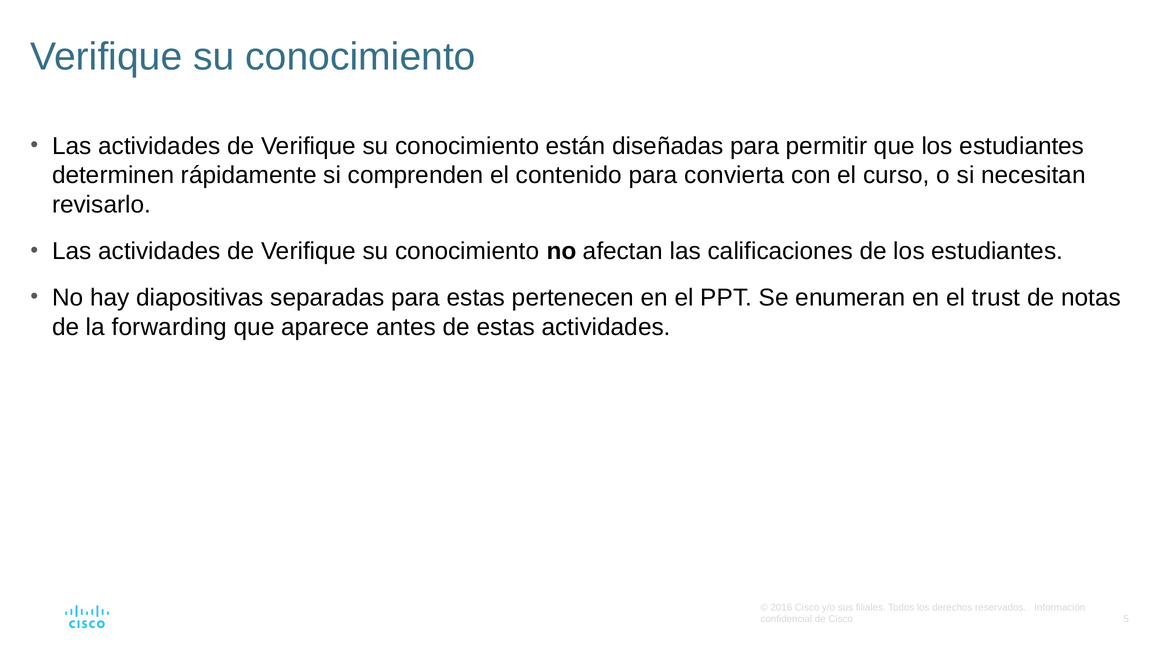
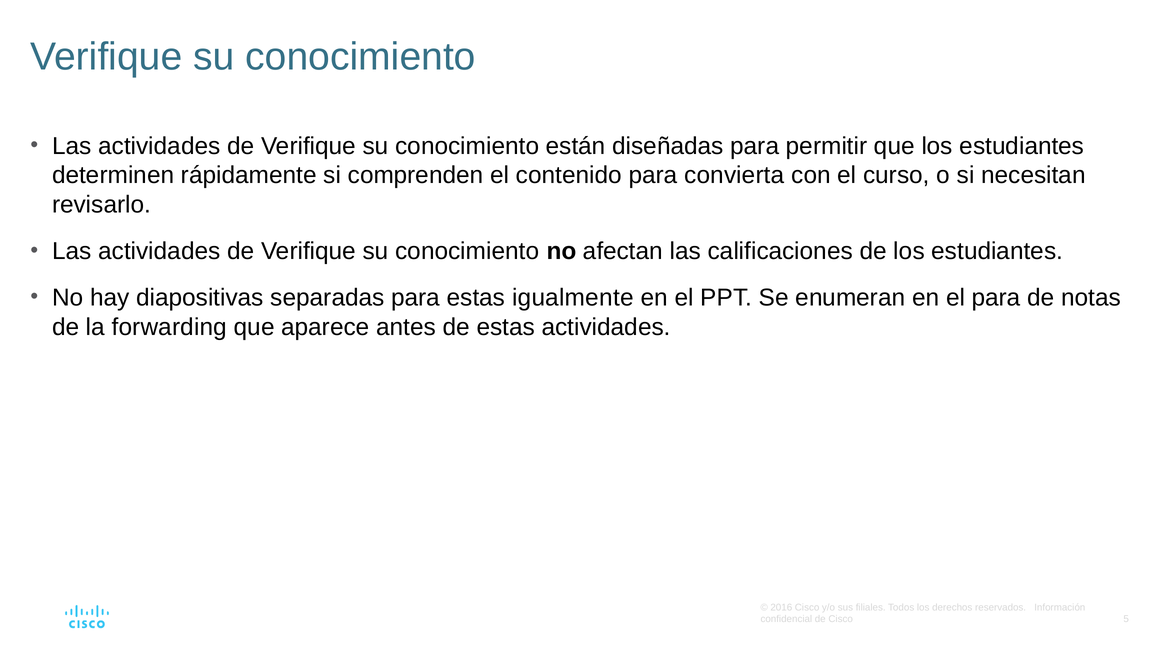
pertenecen: pertenecen -> igualmente
el trust: trust -> para
